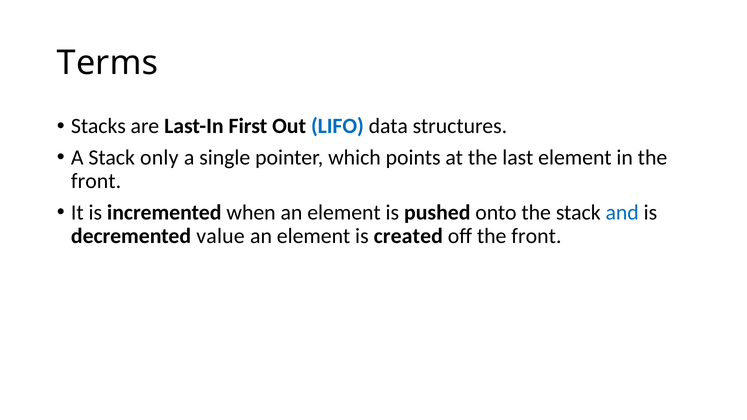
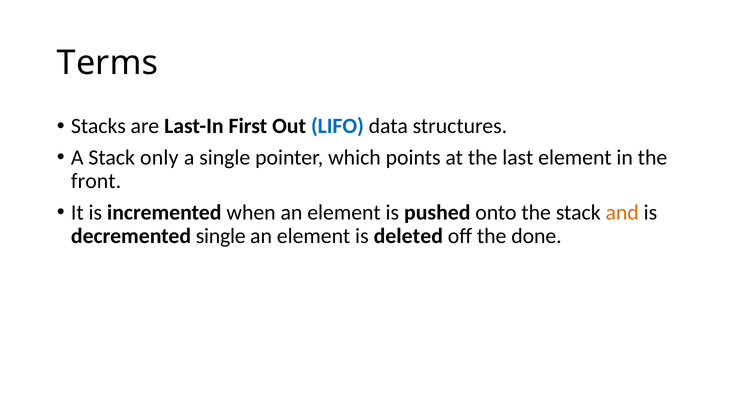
and colour: blue -> orange
decremented value: value -> single
created: created -> deleted
off the front: front -> done
